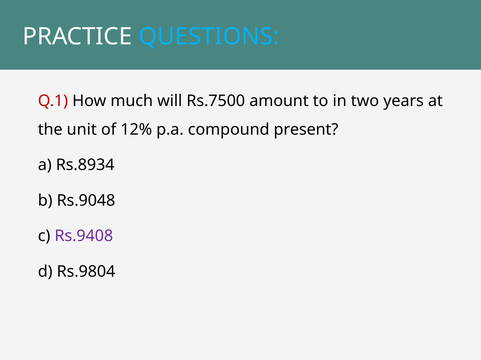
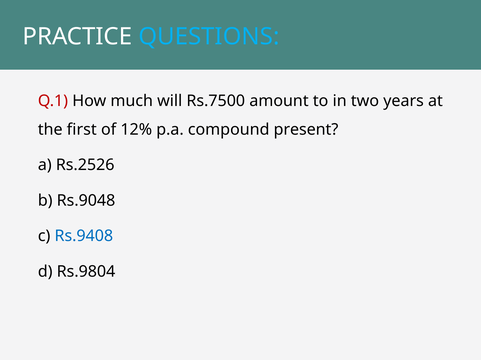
unit: unit -> first
Rs.8934: Rs.8934 -> Rs.2526
Rs.9408 colour: purple -> blue
